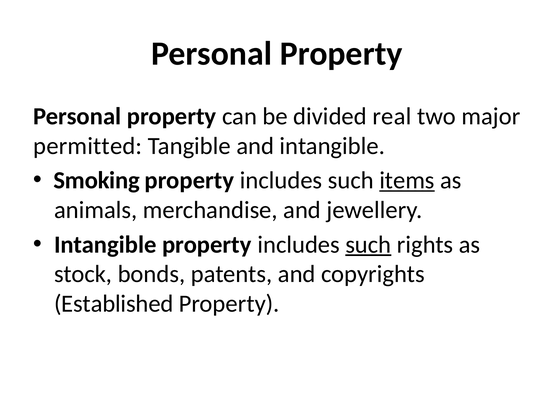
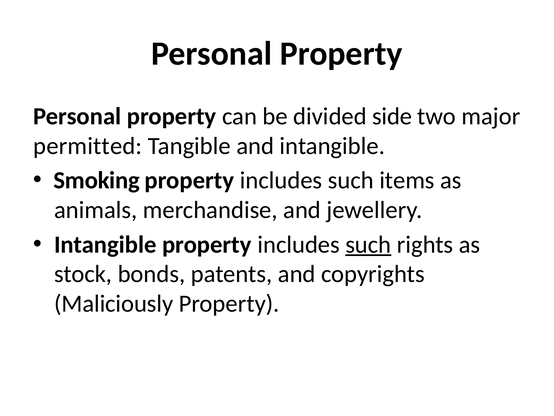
real: real -> side
items underline: present -> none
Established: Established -> Maliciously
